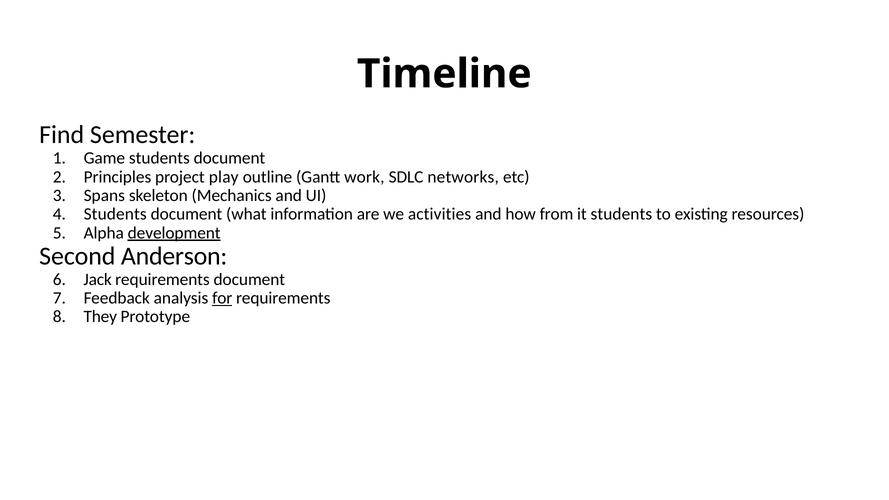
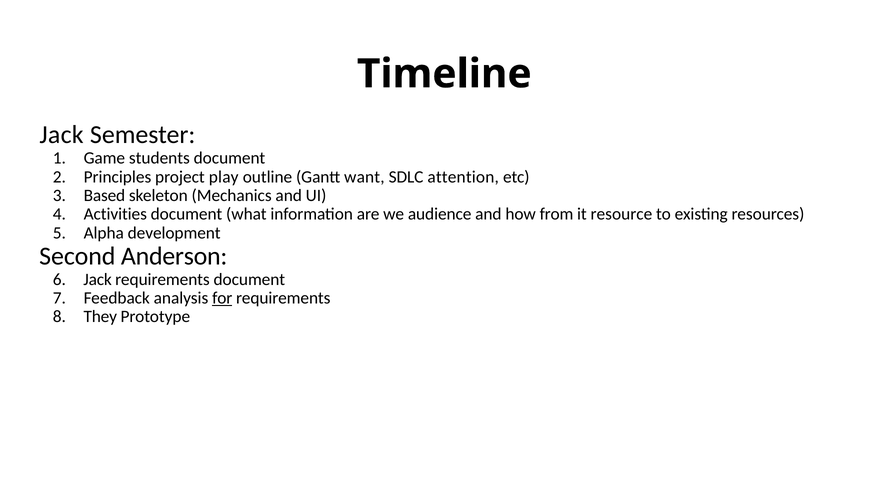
Find at (62, 135): Find -> Jack
work: work -> want
networks: networks -> attention
Spans: Spans -> Based
Students at (115, 214): Students -> Activities
activities: activities -> audience
it students: students -> resource
development underline: present -> none
